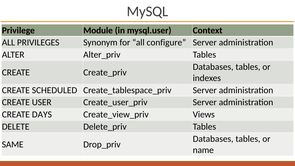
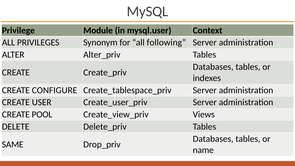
configure: configure -> following
SCHEDULED: SCHEDULED -> CONFIGURE
DAYS: DAYS -> POOL
